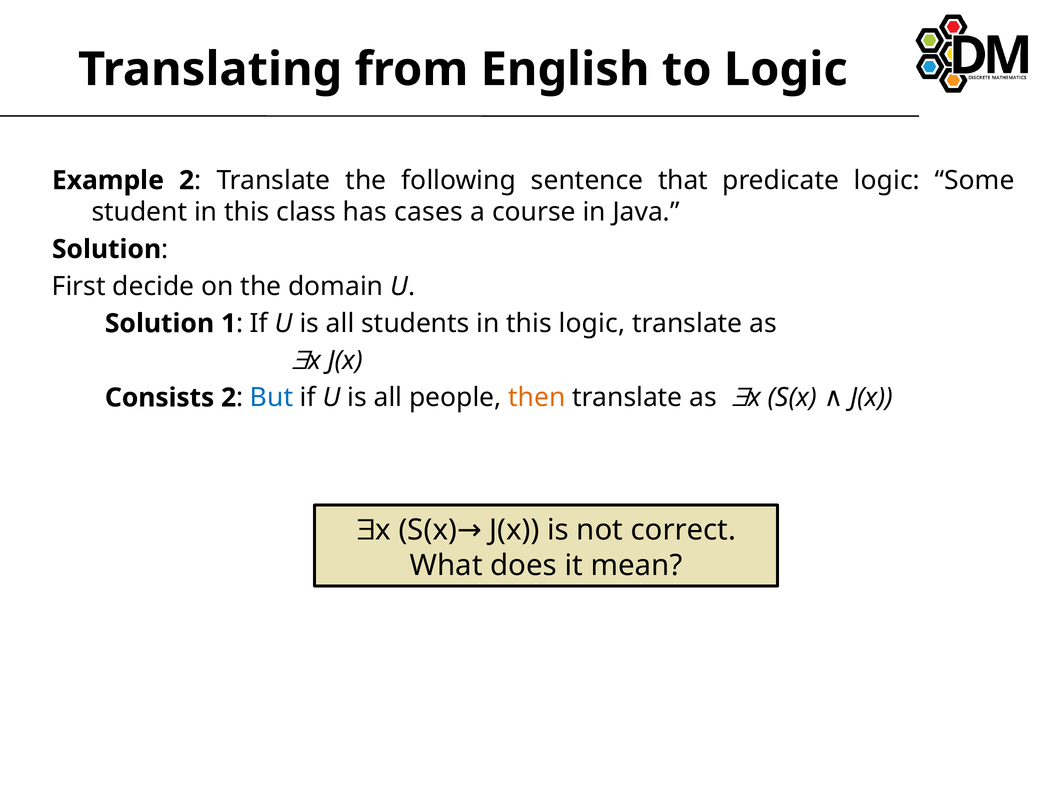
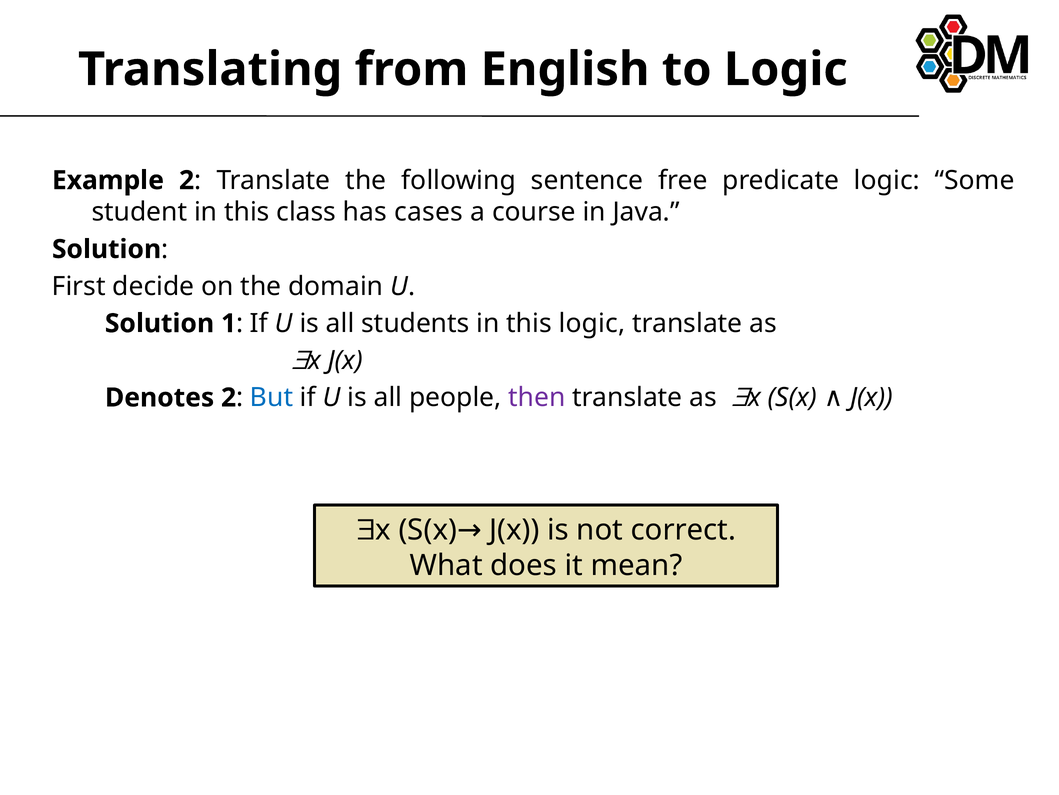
that: that -> free
Consists: Consists -> Denotes
then colour: orange -> purple
